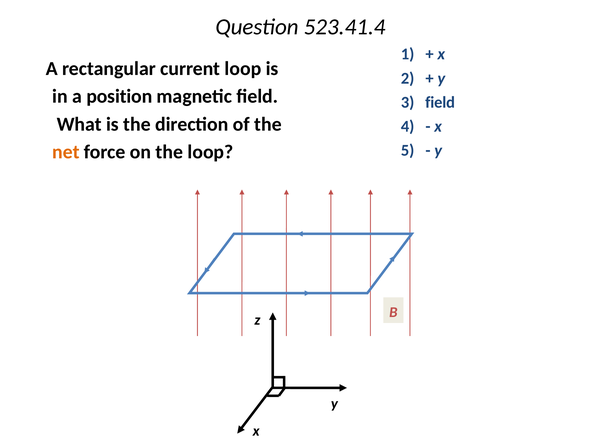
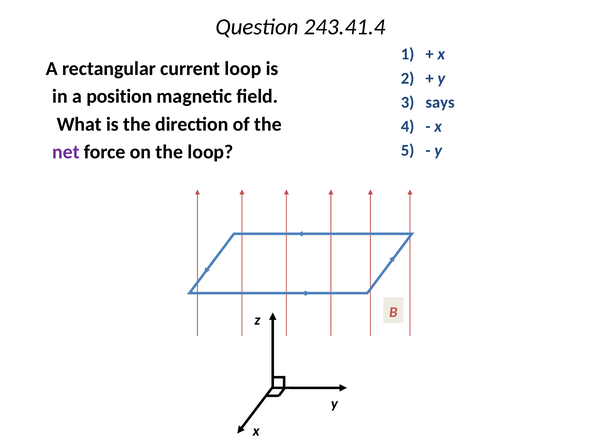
523.41.4: 523.41.4 -> 243.41.4
3 field: field -> says
net colour: orange -> purple
